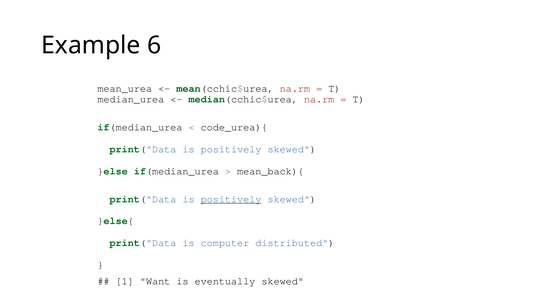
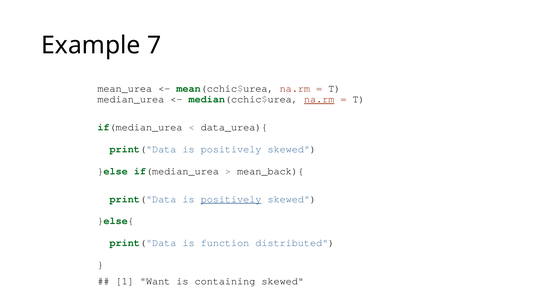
6: 6 -> 7
na.rm at (319, 99) underline: none -> present
code_urea){: code_urea){ -> data_urea){
computer: computer -> function
eventually: eventually -> containing
